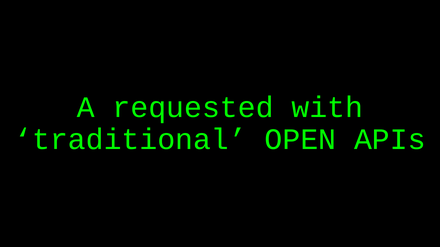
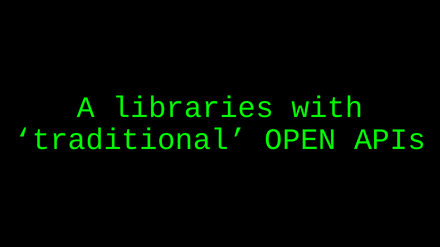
requested: requested -> libraries
